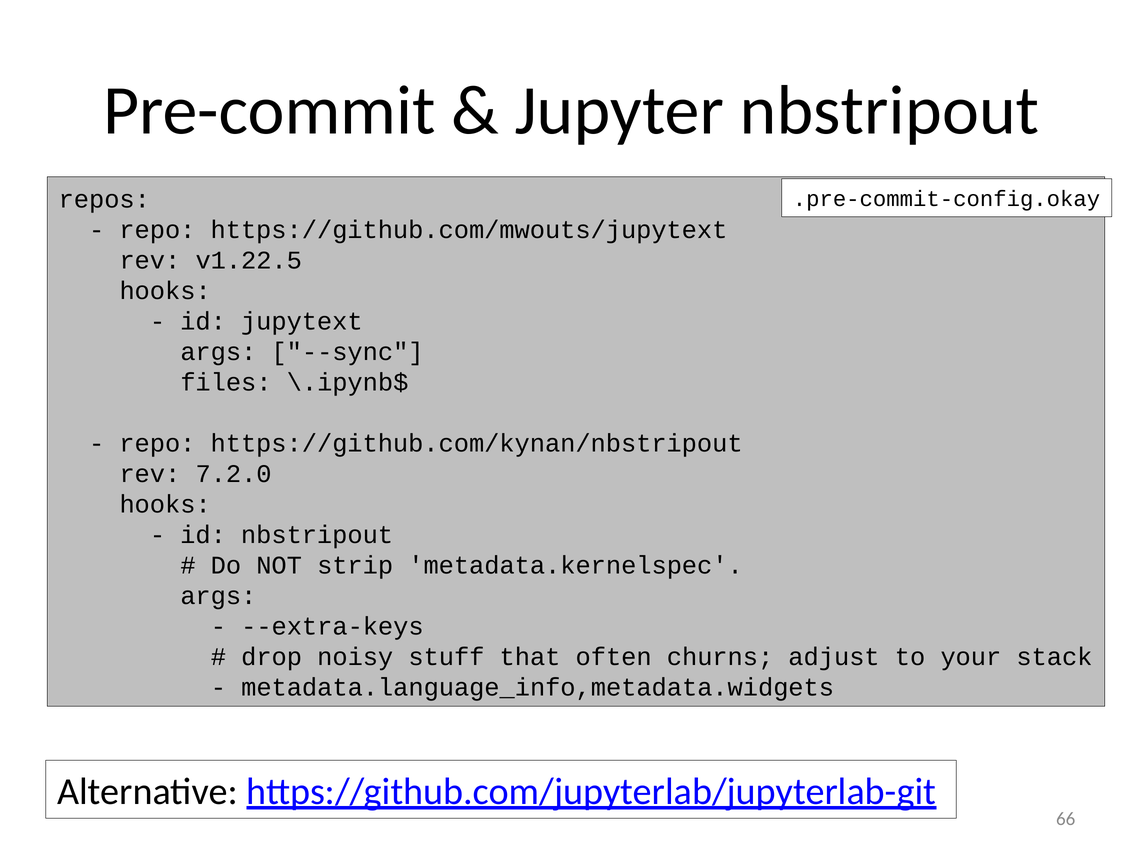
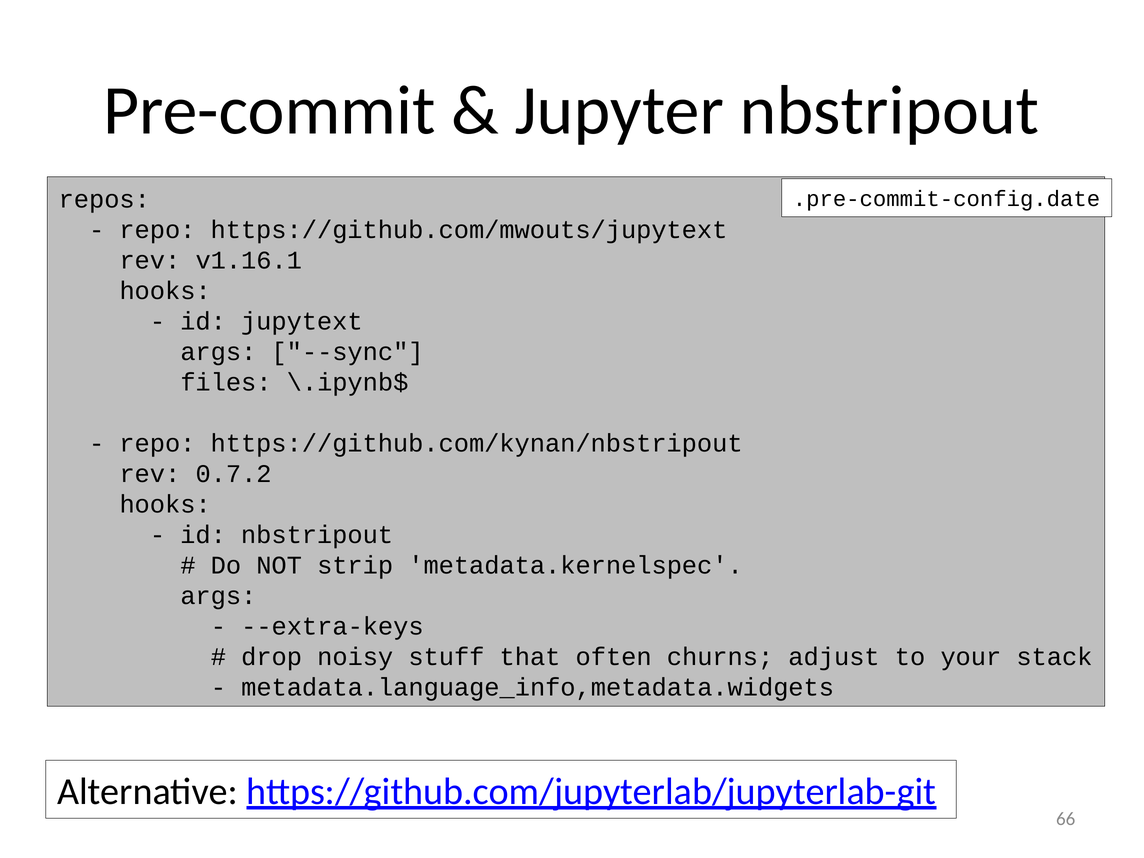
.pre-commit-config.okay: .pre-commit-config.okay -> .pre-commit-config.date
v1.22.5: v1.22.5 -> v1.16.1
7.2.0: 7.2.0 -> 0.7.2
